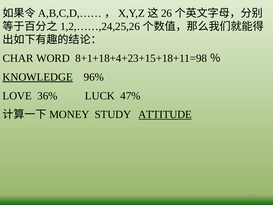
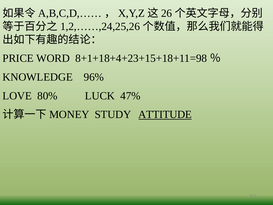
CHAR: CHAR -> PRICE
KNOWLEDGE underline: present -> none
36%: 36% -> 80%
